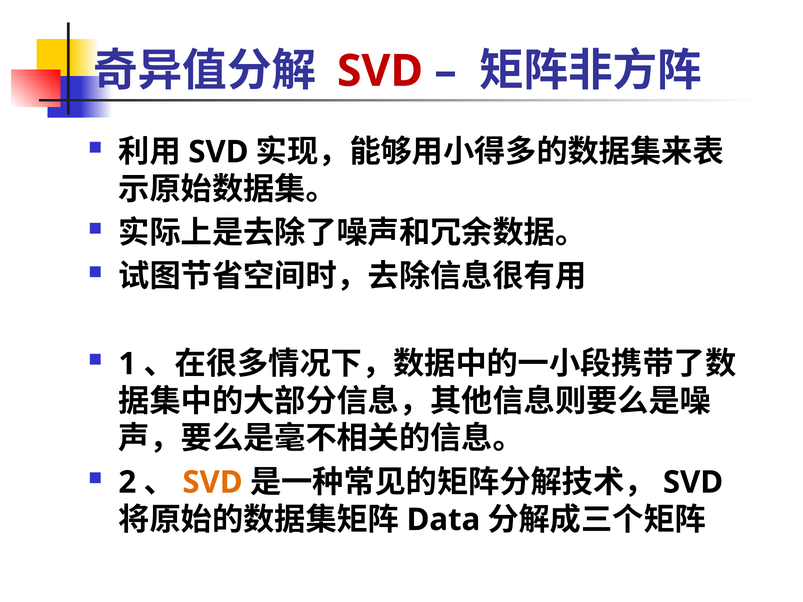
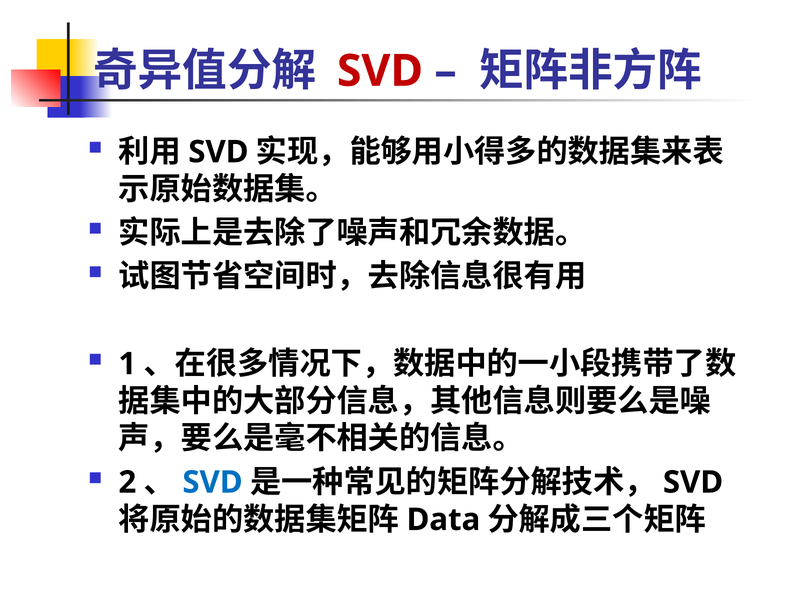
SVD at (212, 483) colour: orange -> blue
